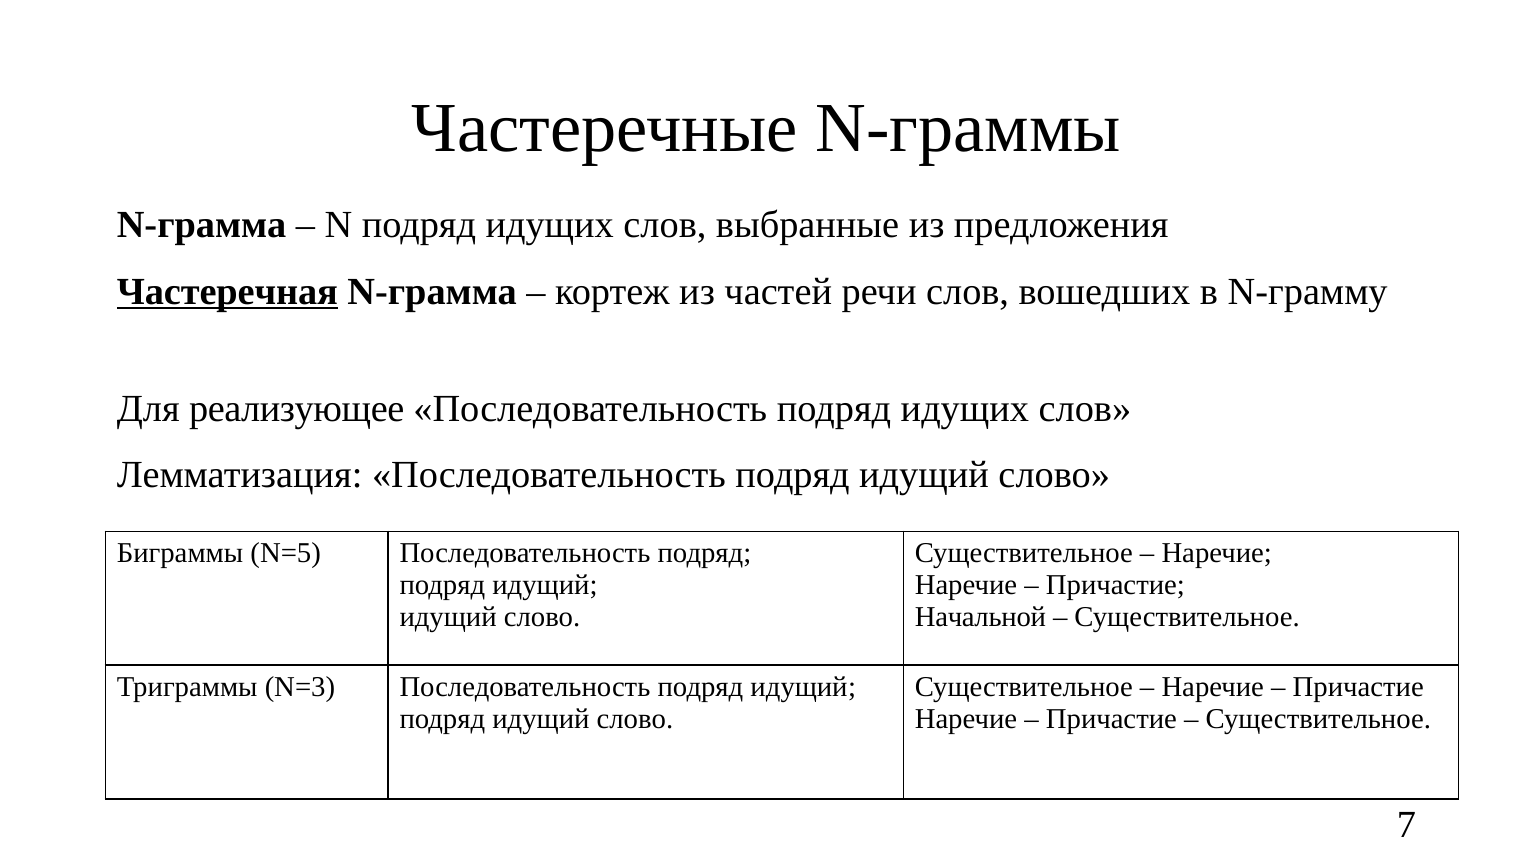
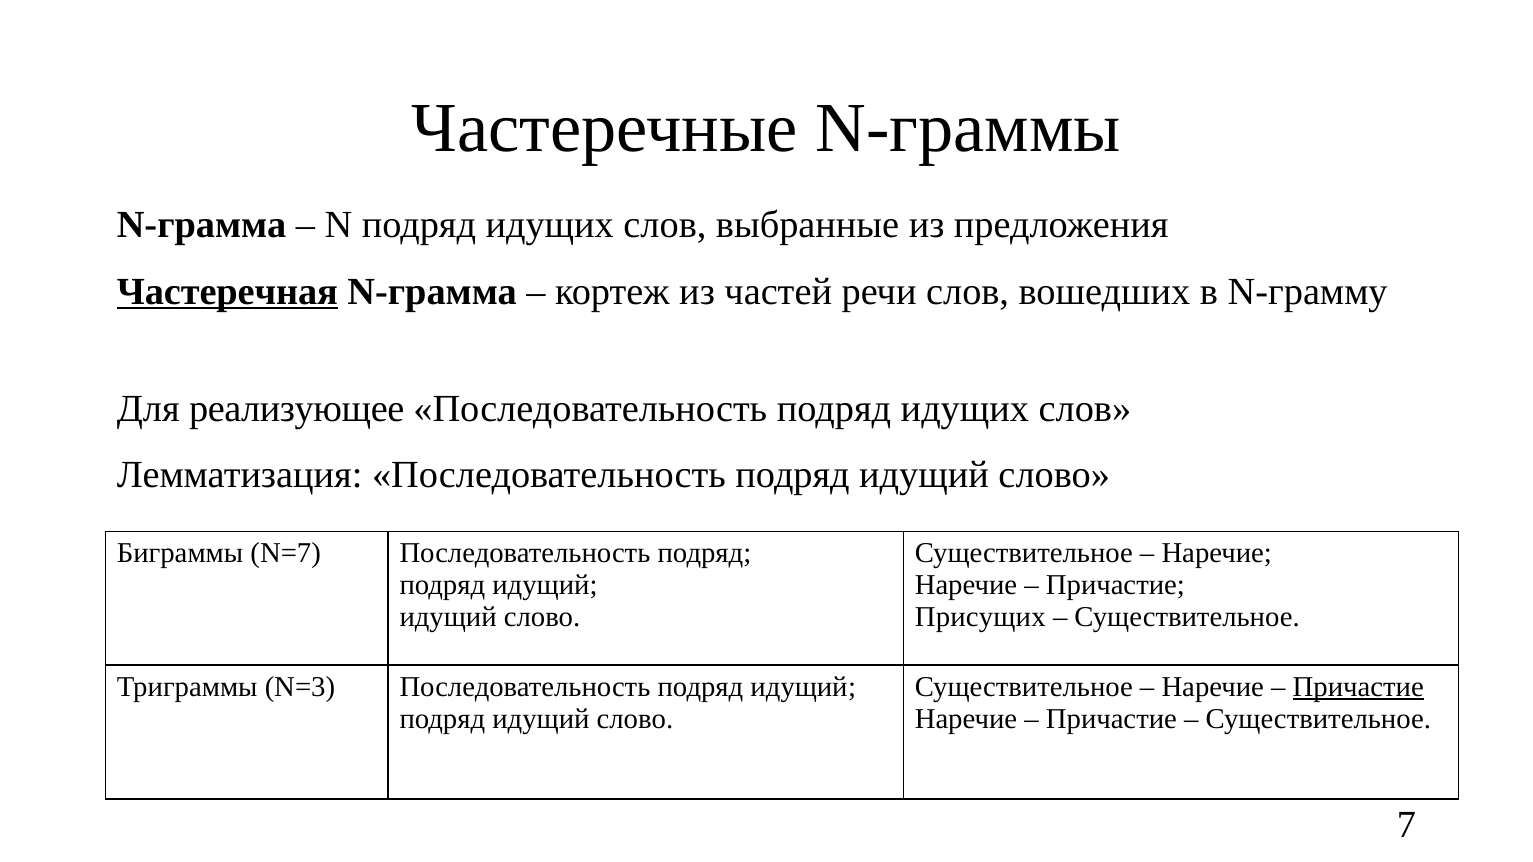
N=5: N=5 -> N=7
Начальной: Начальной -> Присущих
Причастие at (1358, 687) underline: none -> present
